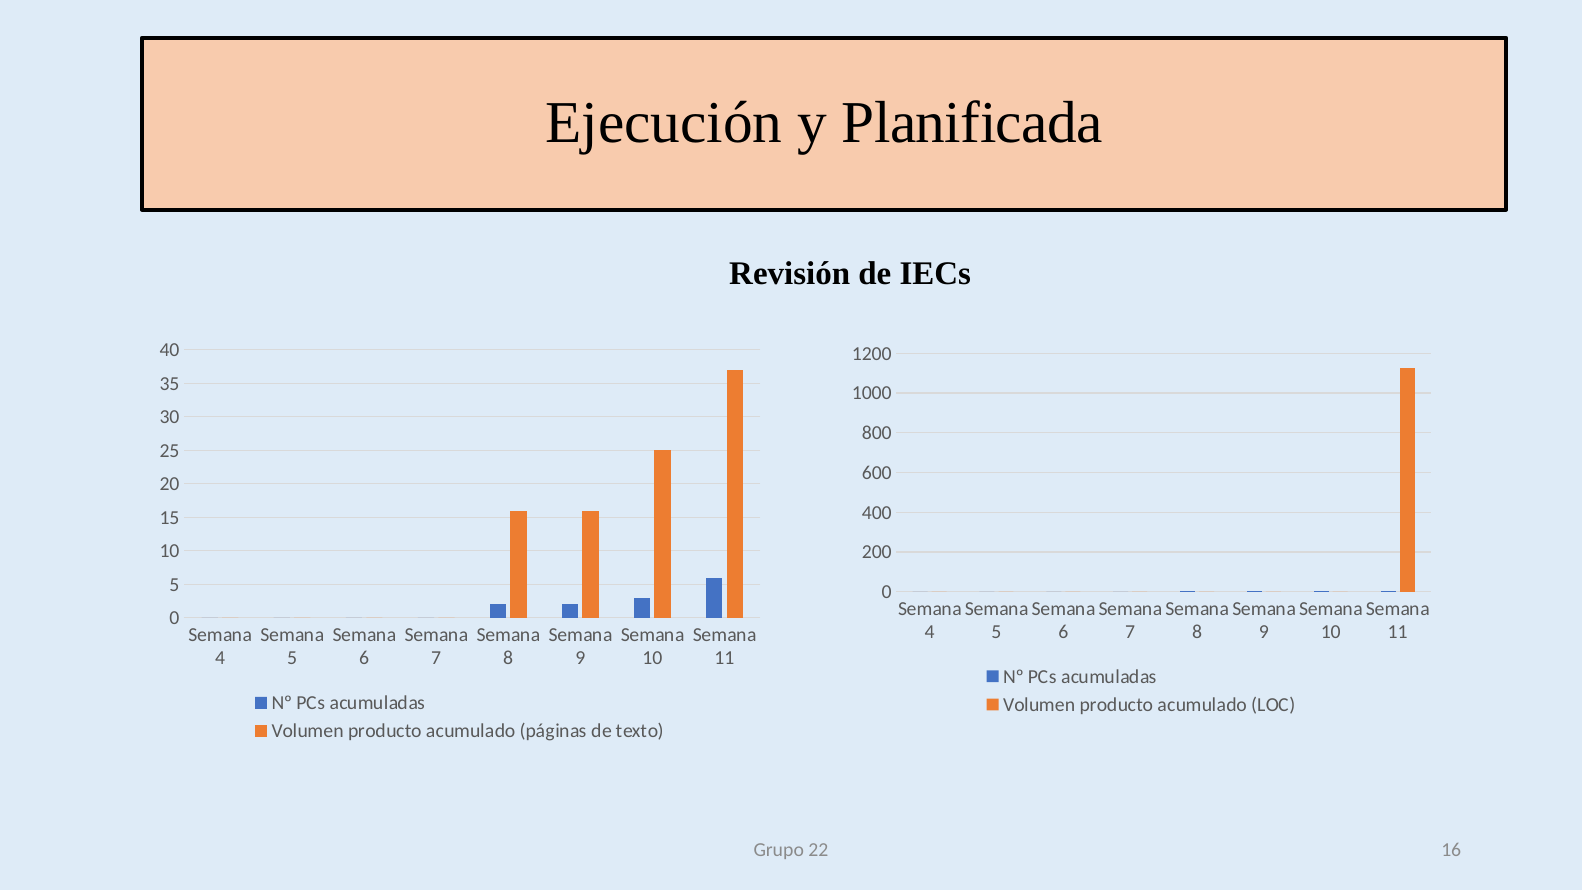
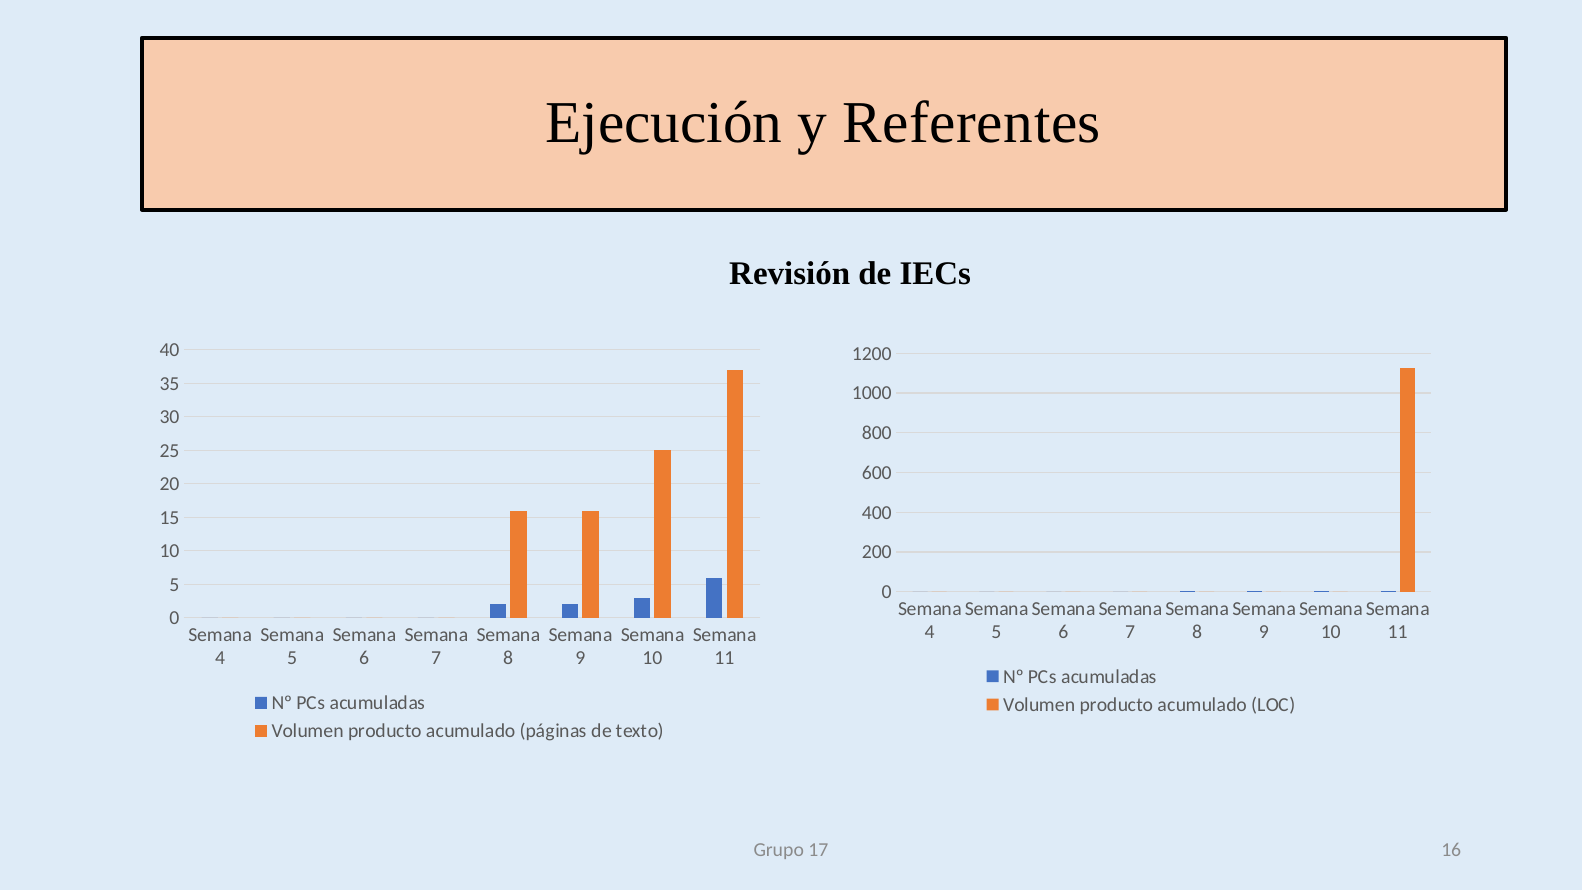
Planificada: Planificada -> Referentes
22: 22 -> 17
